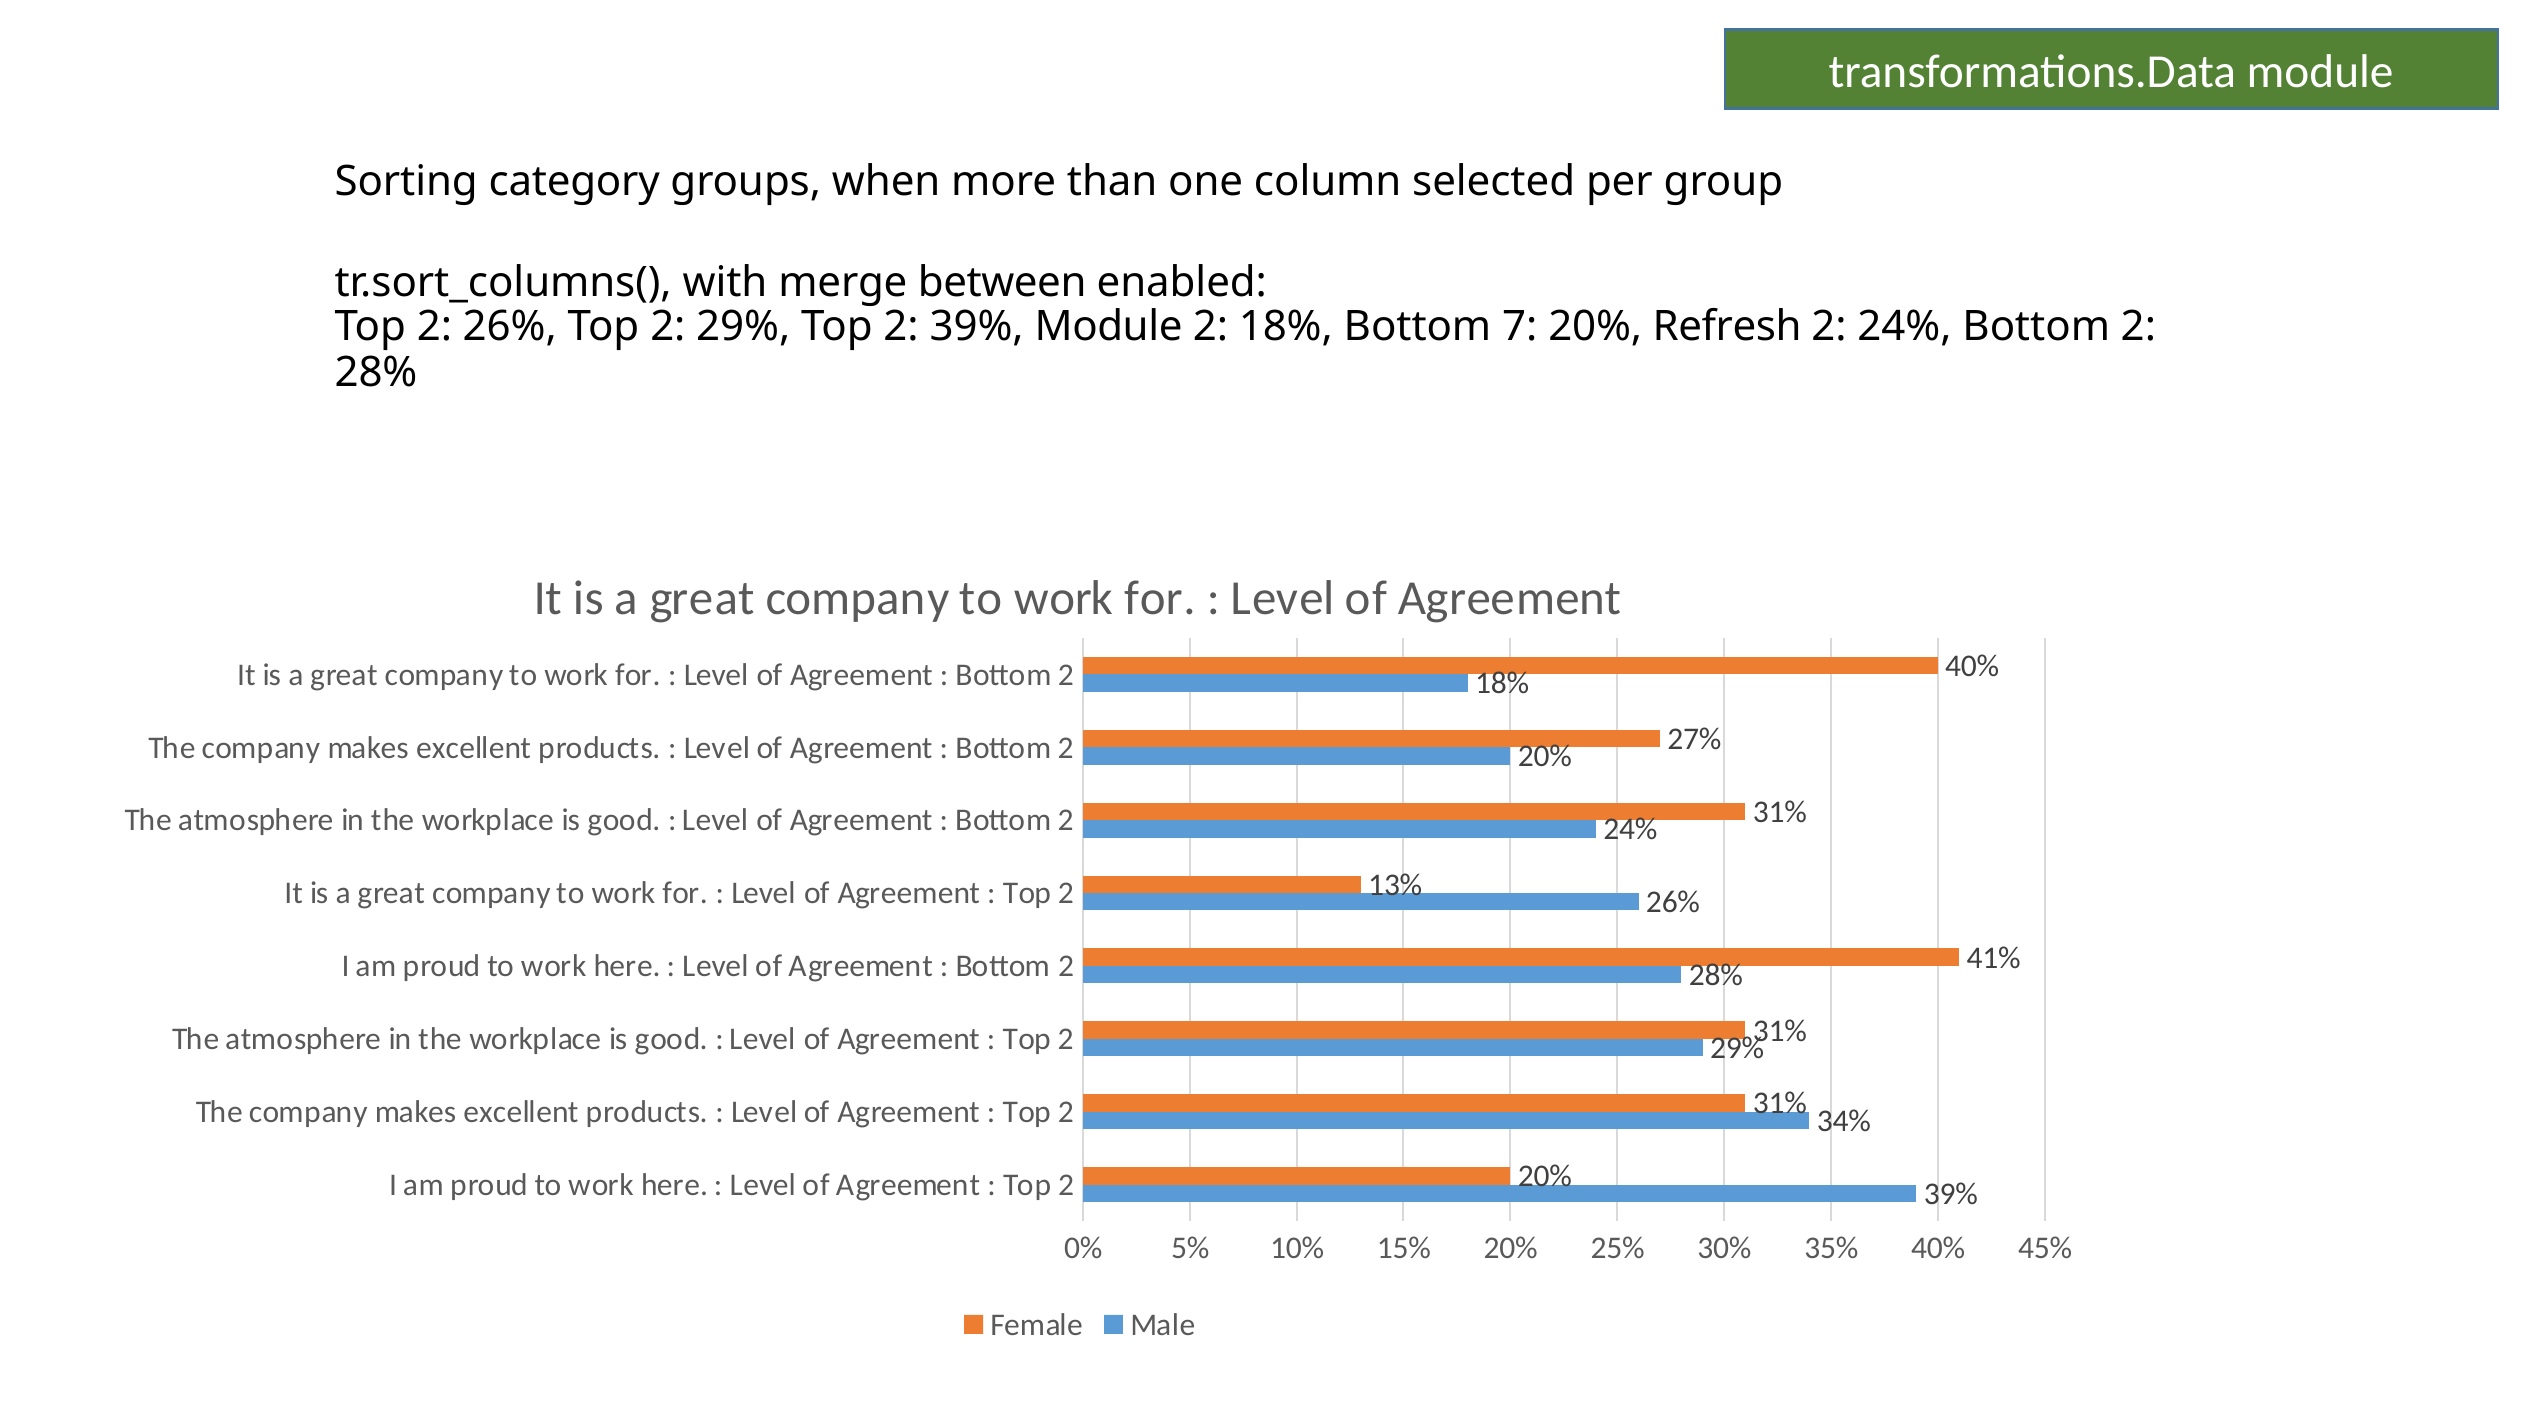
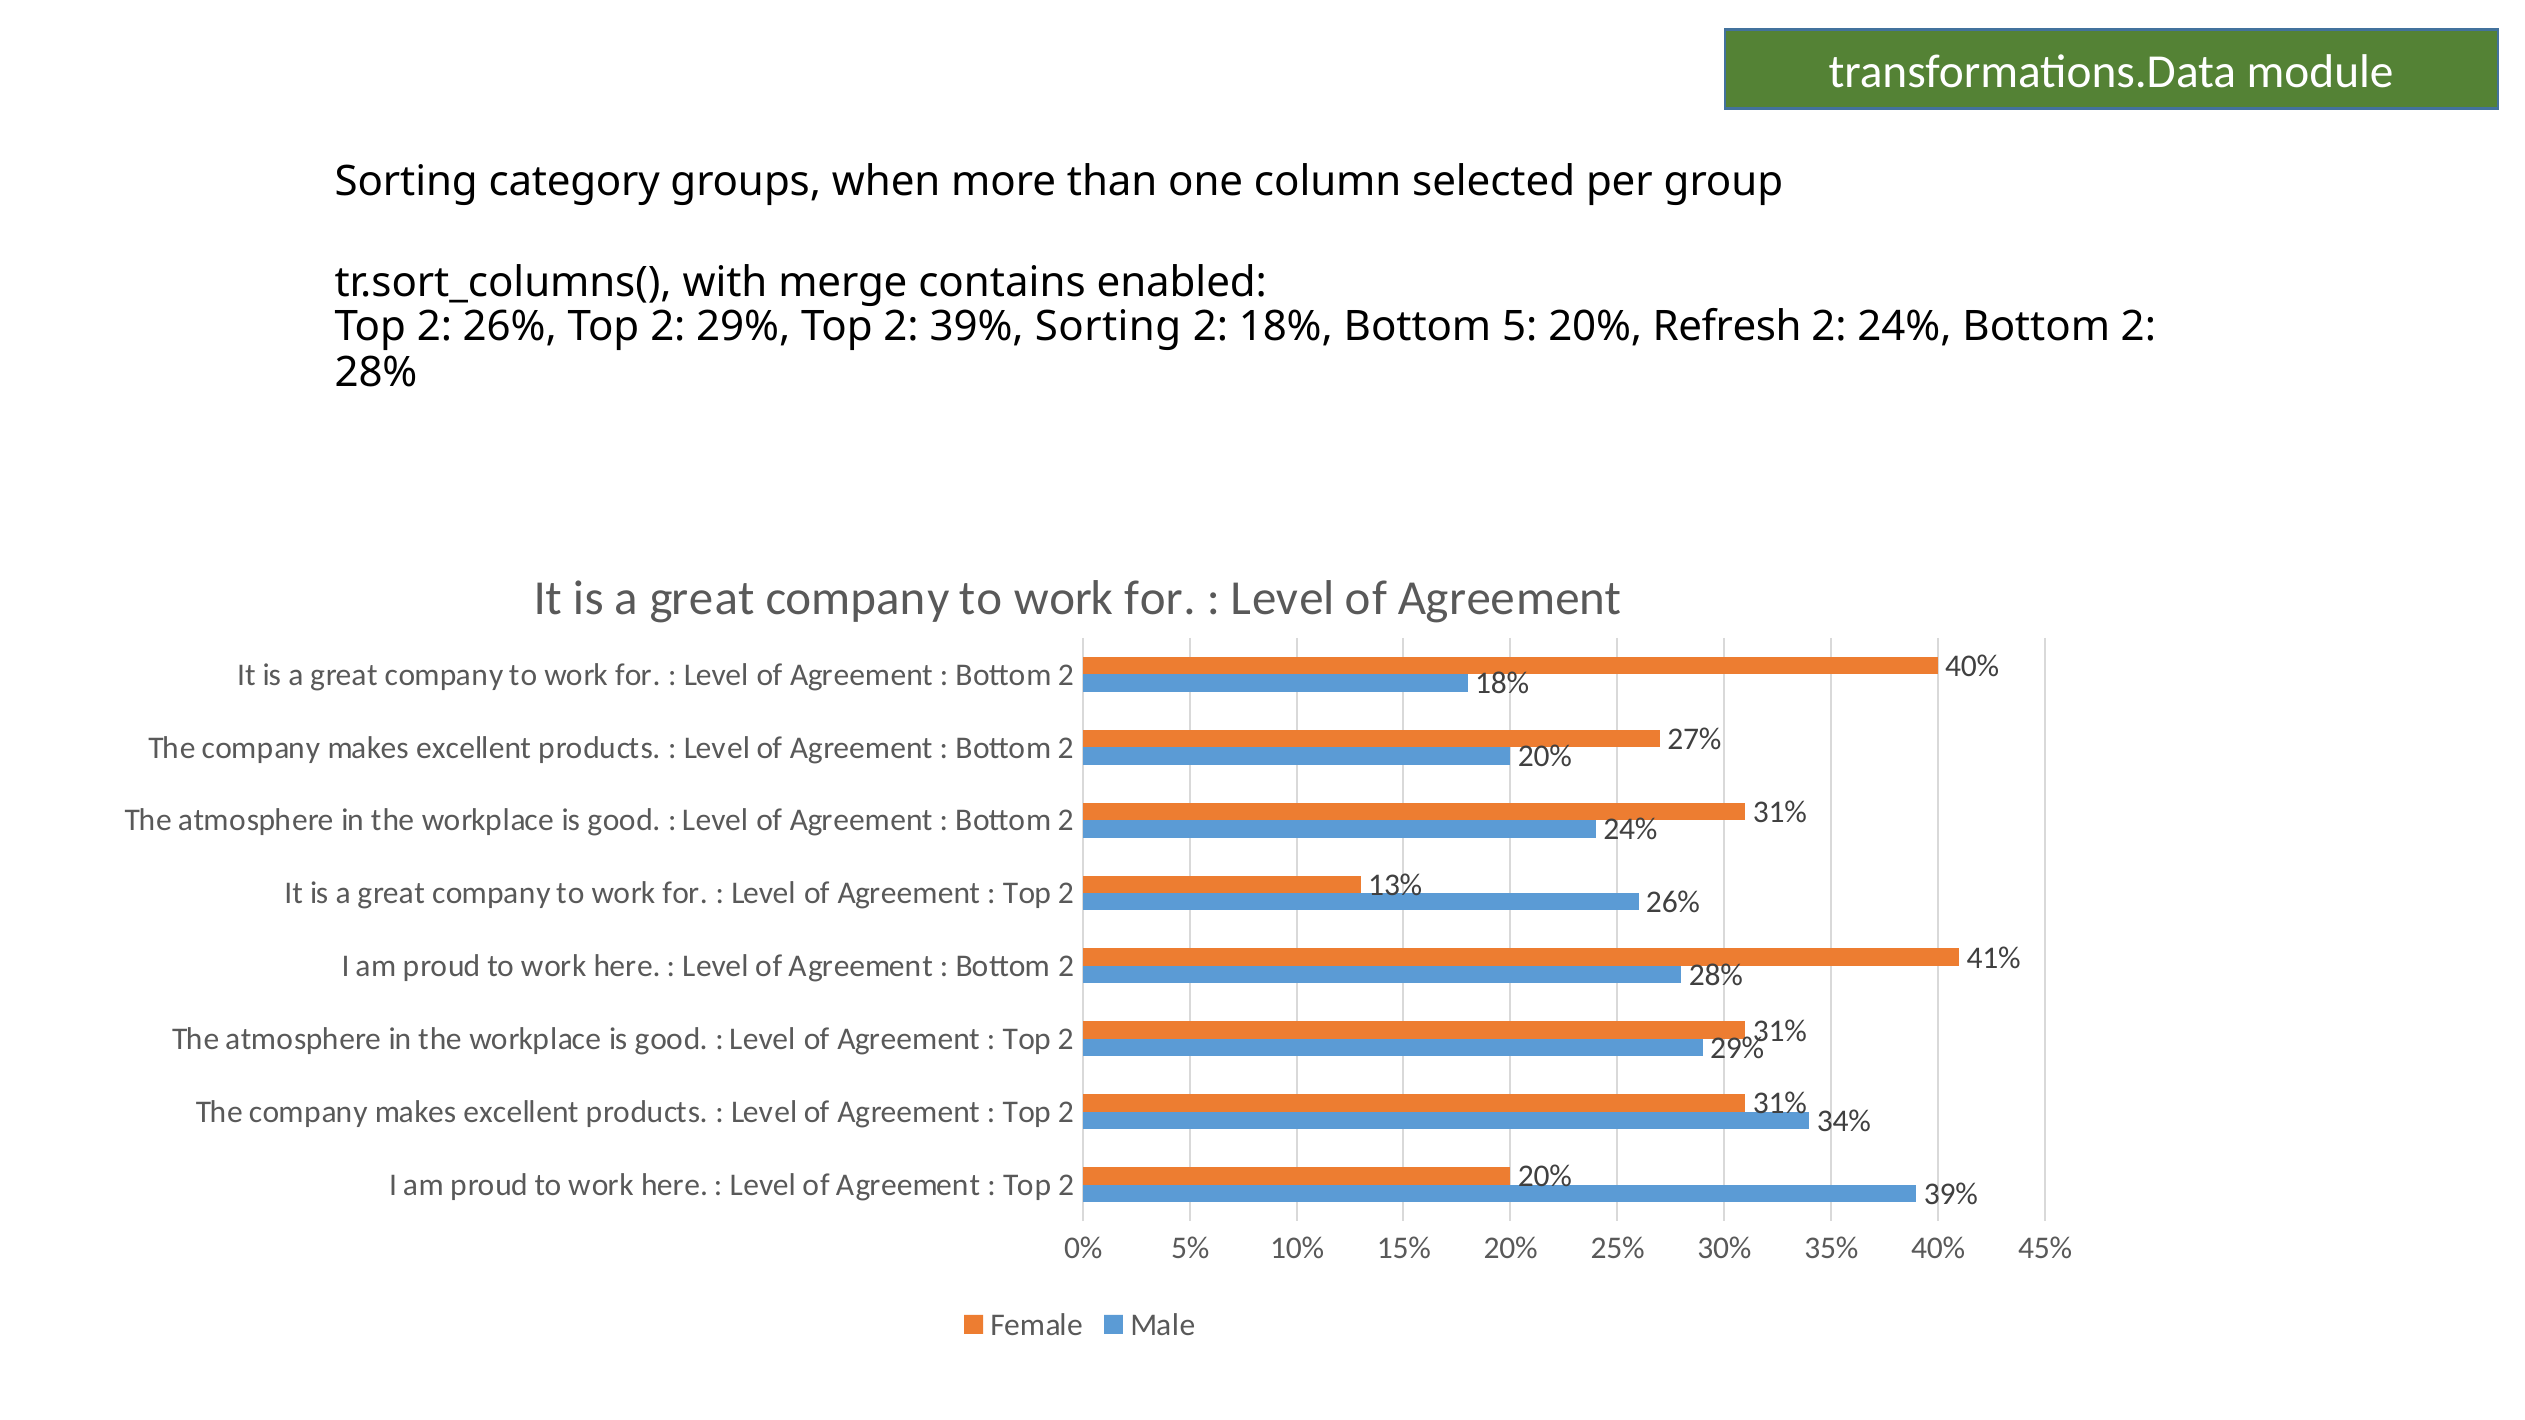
between: between -> contains
39% Module: Module -> Sorting
7: 7 -> 5
